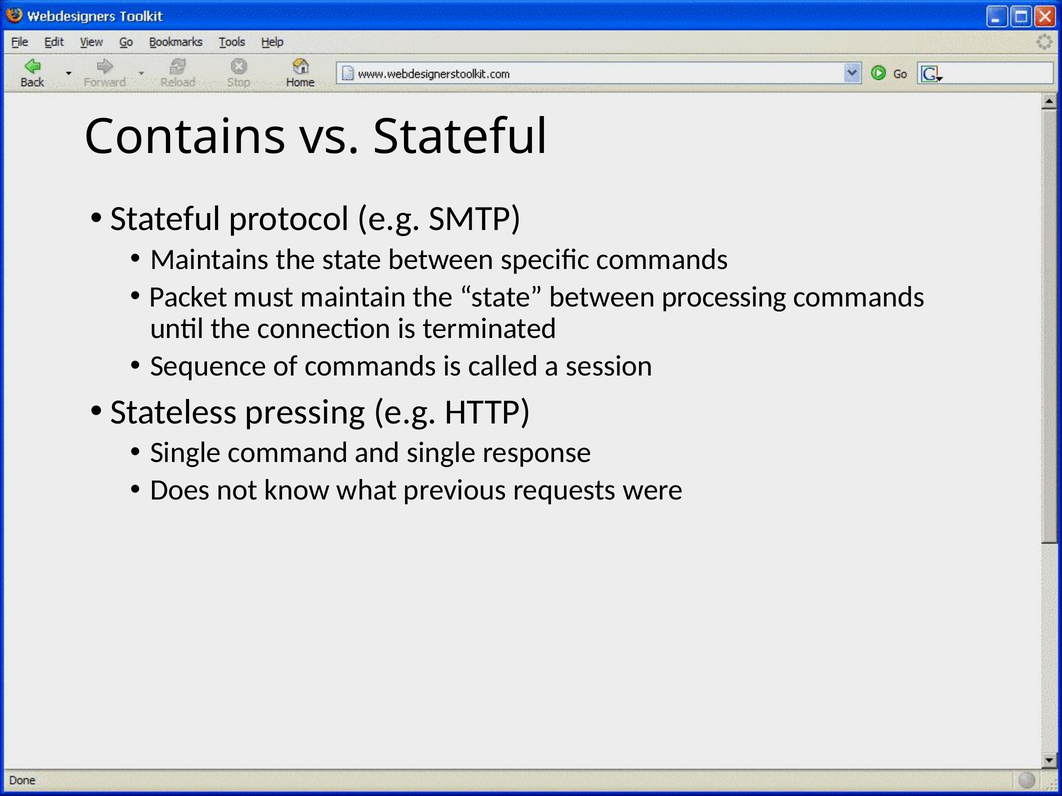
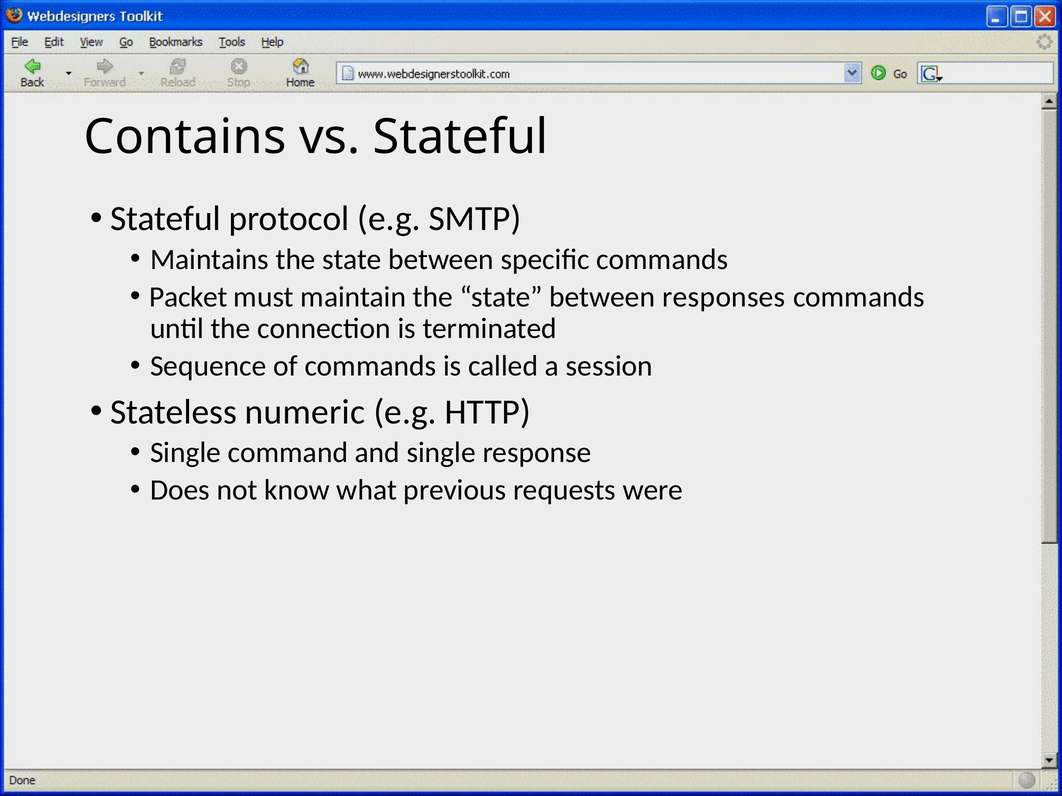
processing: processing -> responses
pressing: pressing -> numeric
